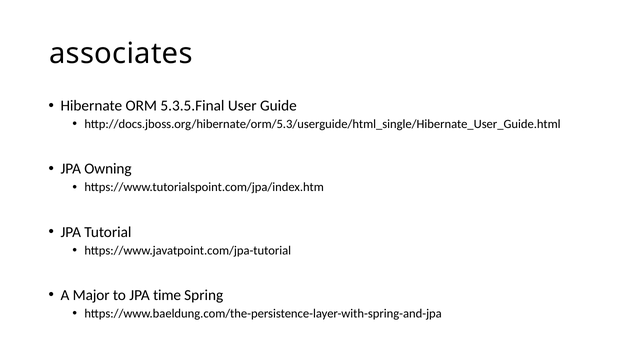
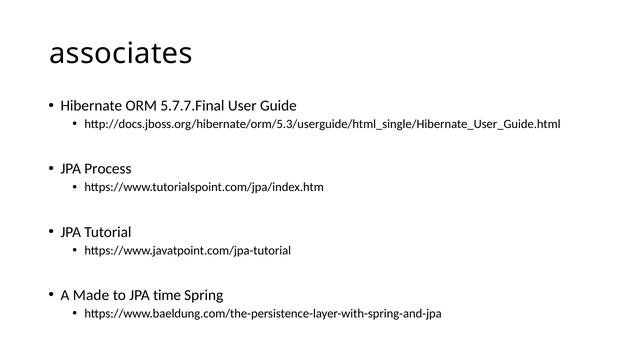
5.3.5.Final: 5.3.5.Final -> 5.7.7.Final
Owning: Owning -> Process
Major: Major -> Made
